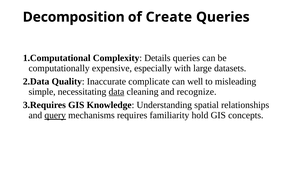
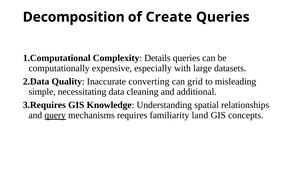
complicate: complicate -> converting
well: well -> grid
data underline: present -> none
recognize: recognize -> additional
hold: hold -> land
